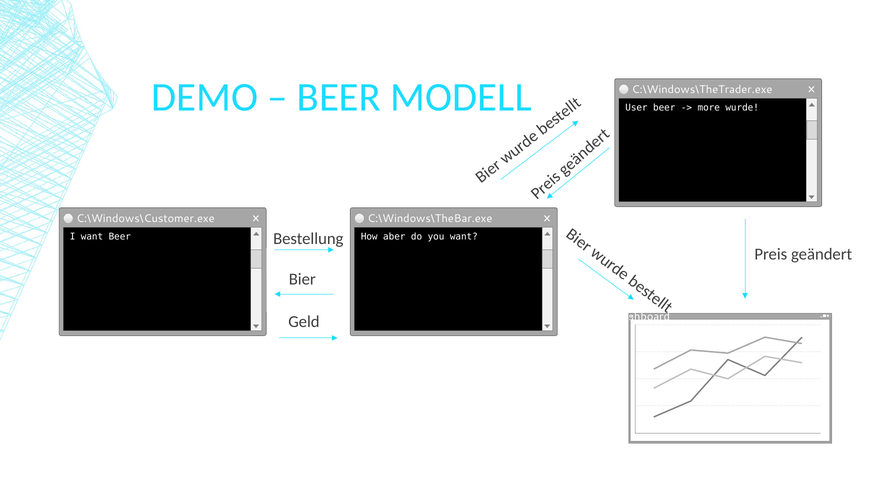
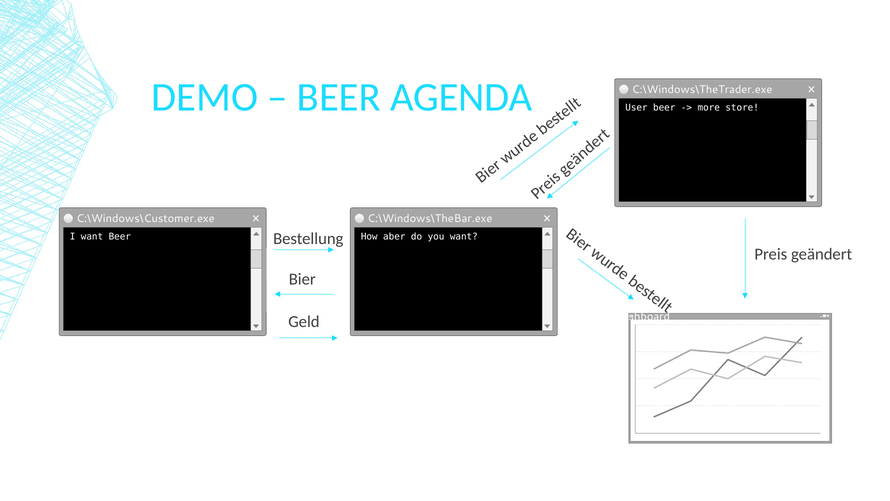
MODELL: MODELL -> AGENDA
wurde: wurde -> store
